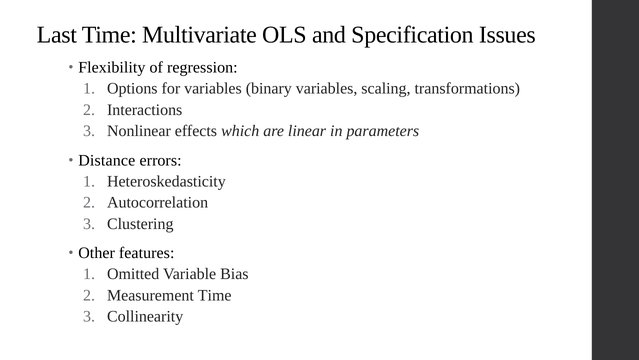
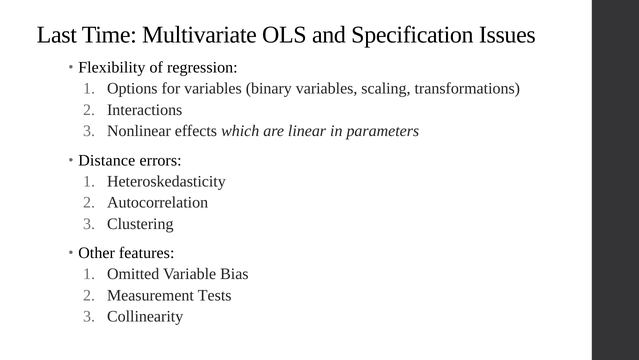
Measurement Time: Time -> Tests
